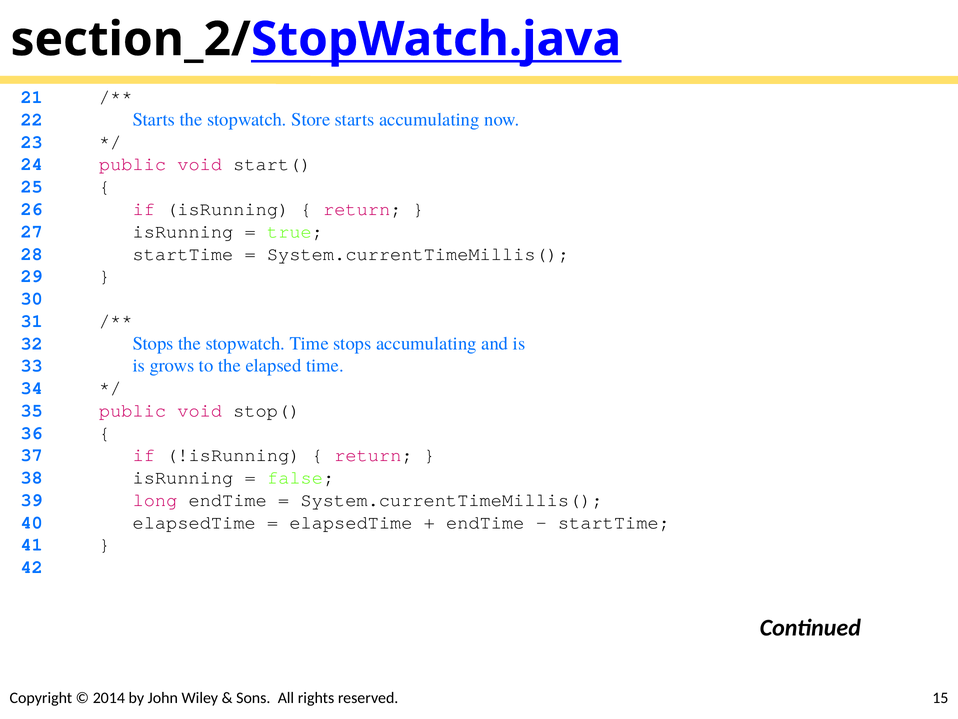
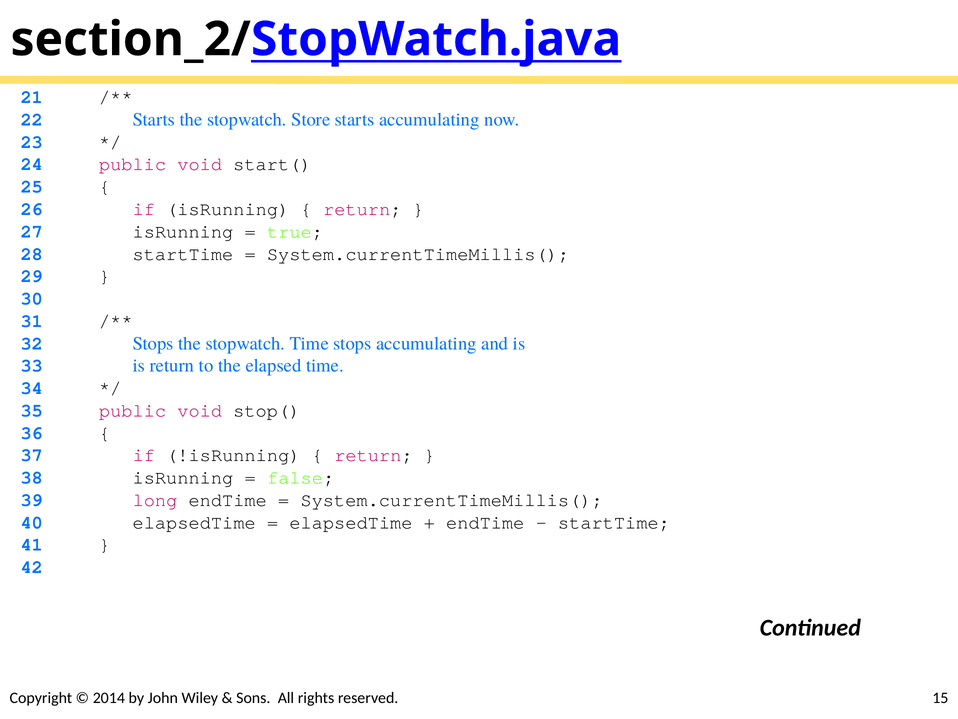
is grows: grows -> return
